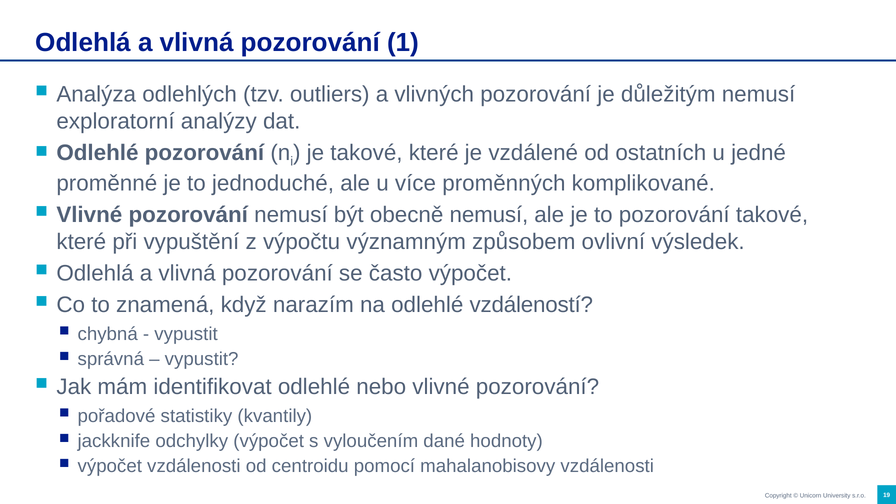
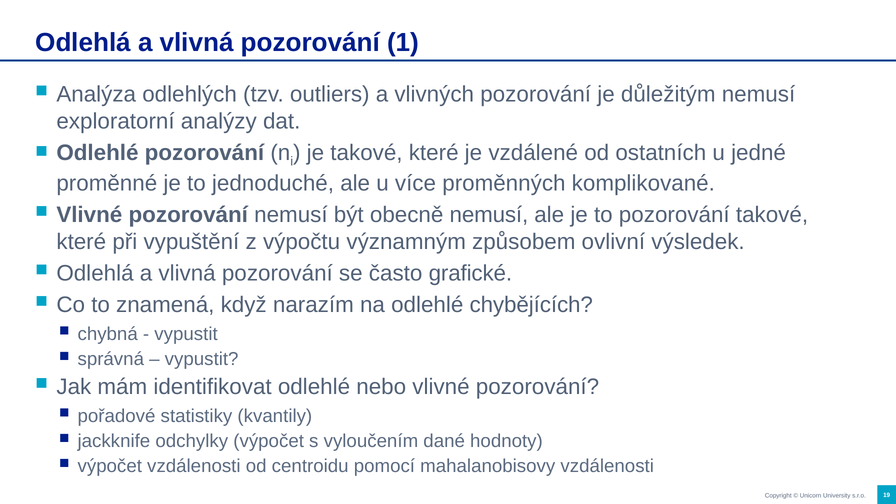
často výpočet: výpočet -> grafické
vzdáleností: vzdáleností -> chybějících
